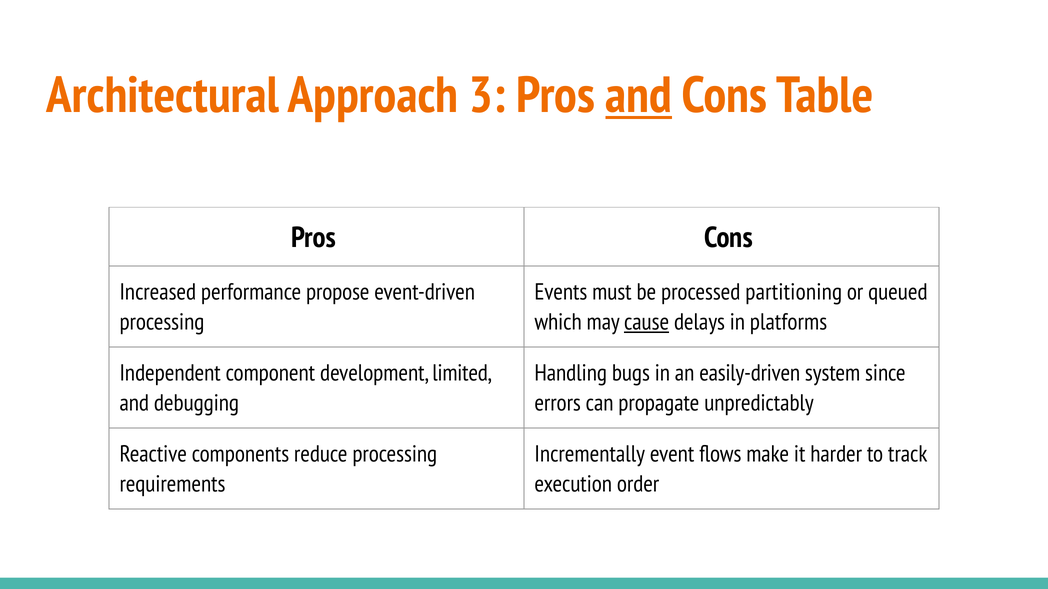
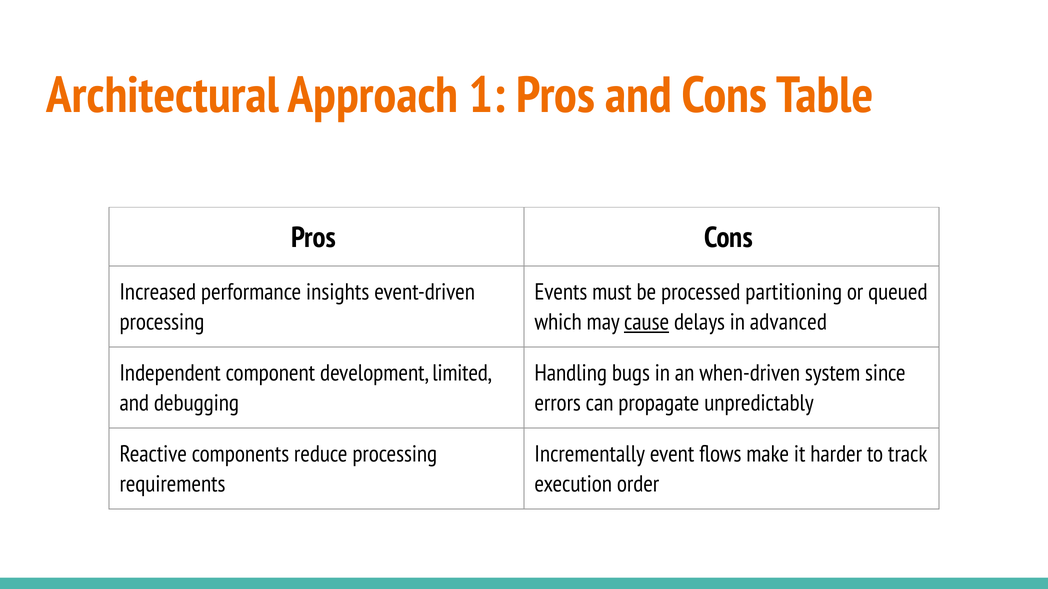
3: 3 -> 1
and at (639, 96) underline: present -> none
propose: propose -> insights
platforms: platforms -> advanced
easily-driven: easily-driven -> when-driven
